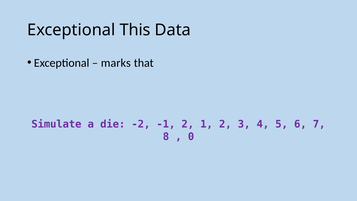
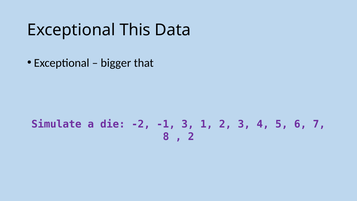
marks: marks -> bigger
-1 2: 2 -> 3
0 at (191, 136): 0 -> 2
